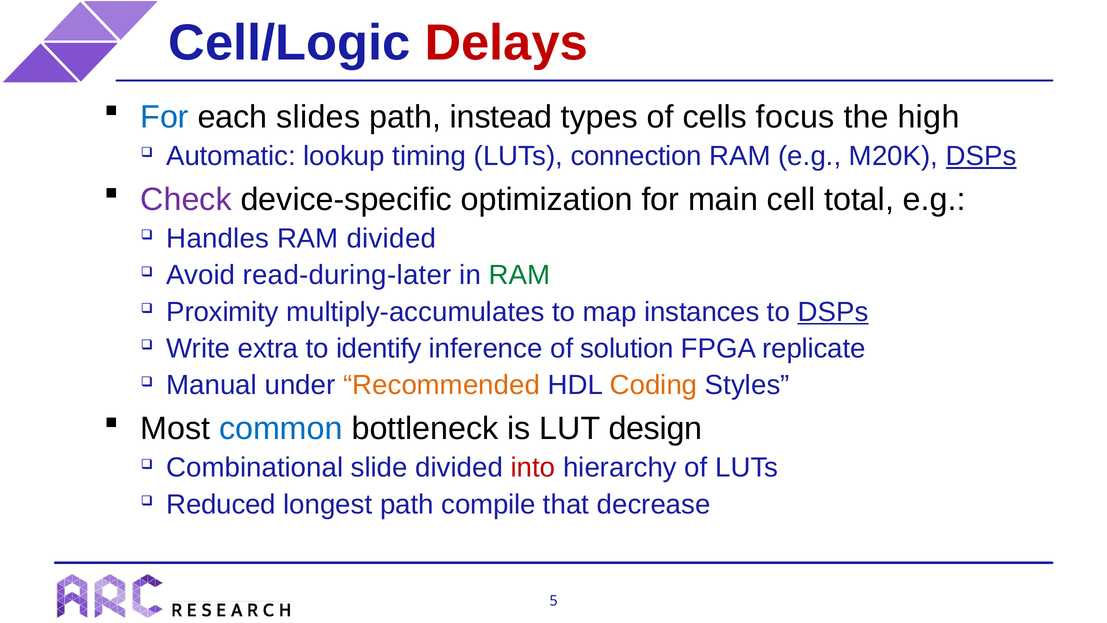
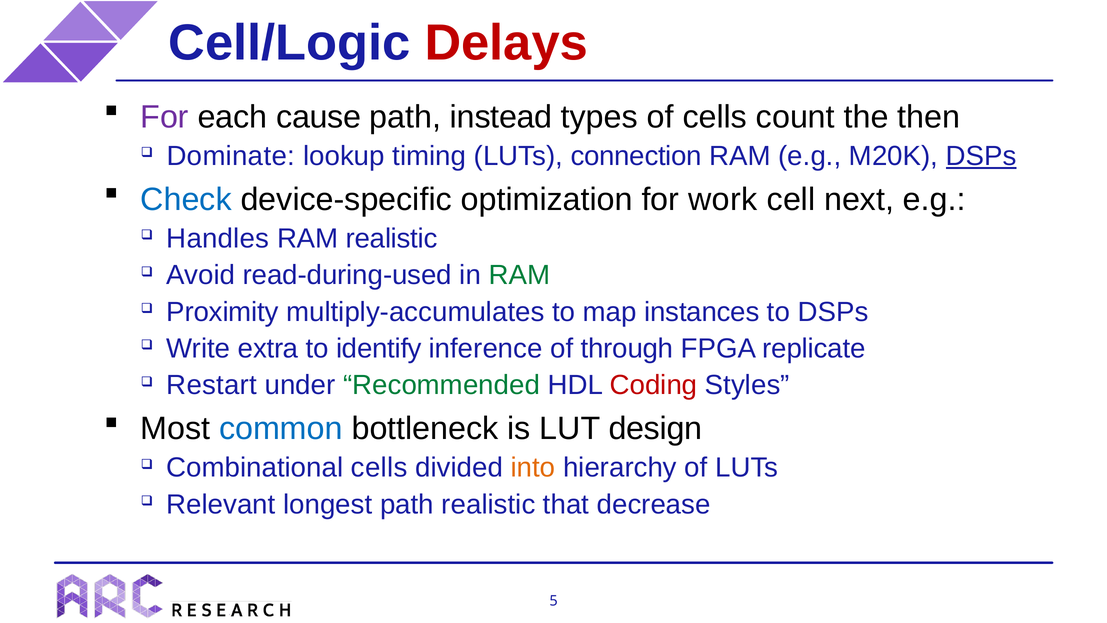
For at (165, 117) colour: blue -> purple
slides: slides -> cause
focus: focus -> count
high: high -> then
Automatic: Automatic -> Dominate
Check colour: purple -> blue
main: main -> work
total: total -> next
RAM divided: divided -> realistic
read-during-later: read-during-later -> read-during-used
DSPs at (833, 312) underline: present -> none
solution: solution -> through
Manual: Manual -> Restart
Recommended colour: orange -> green
Coding colour: orange -> red
Combinational slide: slide -> cells
into colour: red -> orange
Reduced: Reduced -> Relevant
path compile: compile -> realistic
